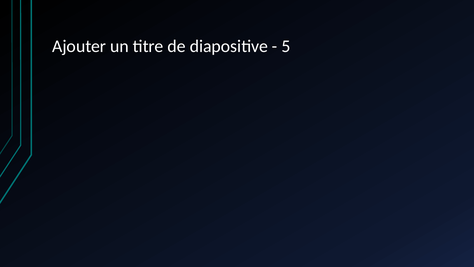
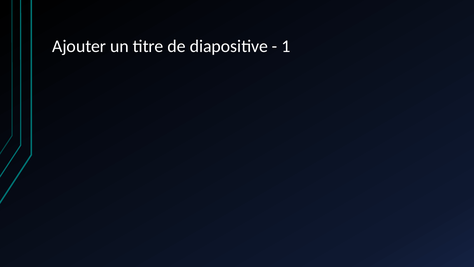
5: 5 -> 1
